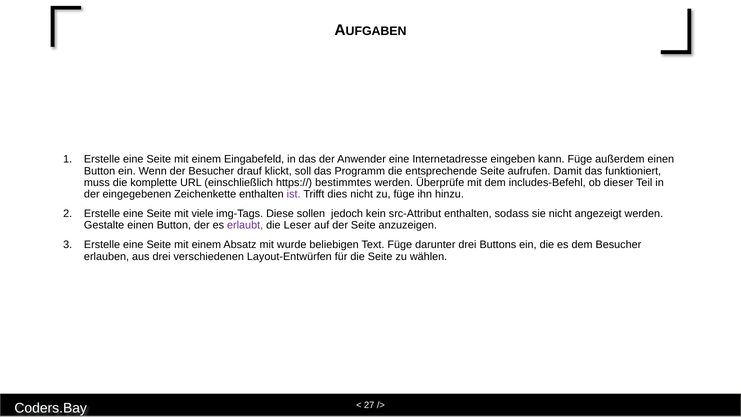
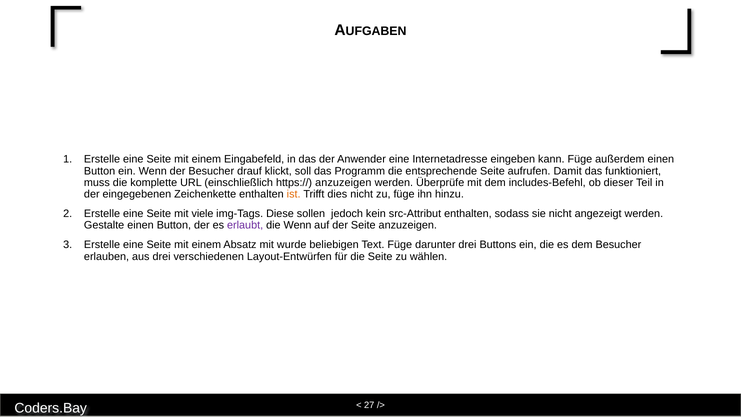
https:// bestimmtes: bestimmtes -> anzuzeigen
ist colour: purple -> orange
die Leser: Leser -> Wenn
